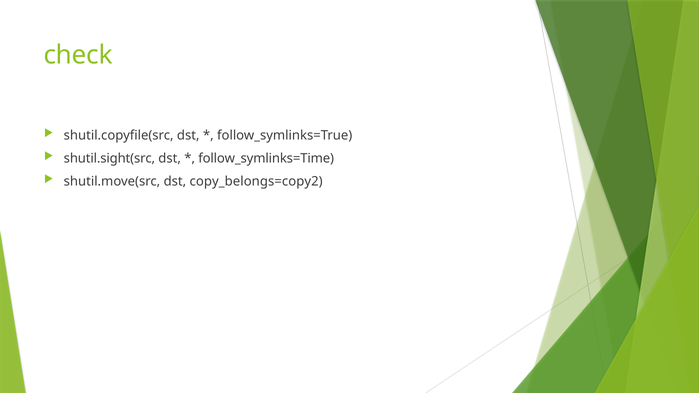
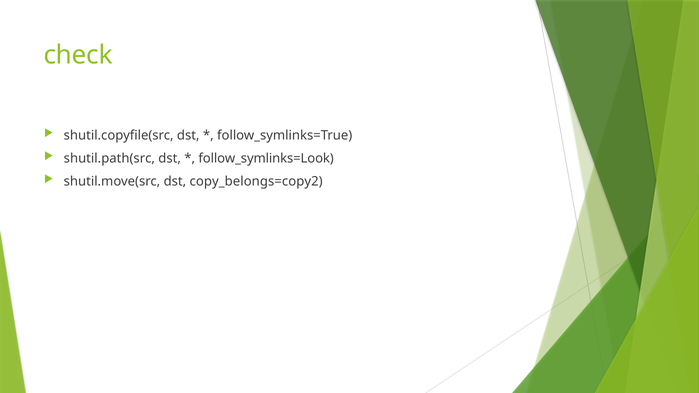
shutil.sight(src: shutil.sight(src -> shutil.path(src
follow_symlinks=Time: follow_symlinks=Time -> follow_symlinks=Look
